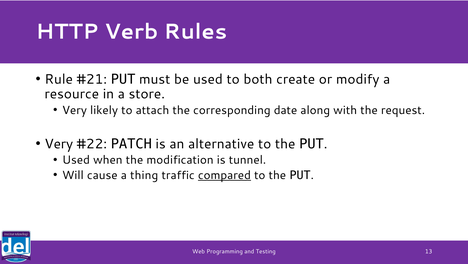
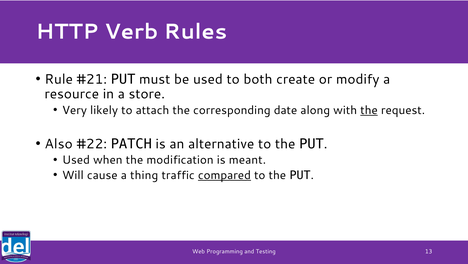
the at (369, 110) underline: none -> present
Very at (59, 144): Very -> Also
tunnel: tunnel -> meant
